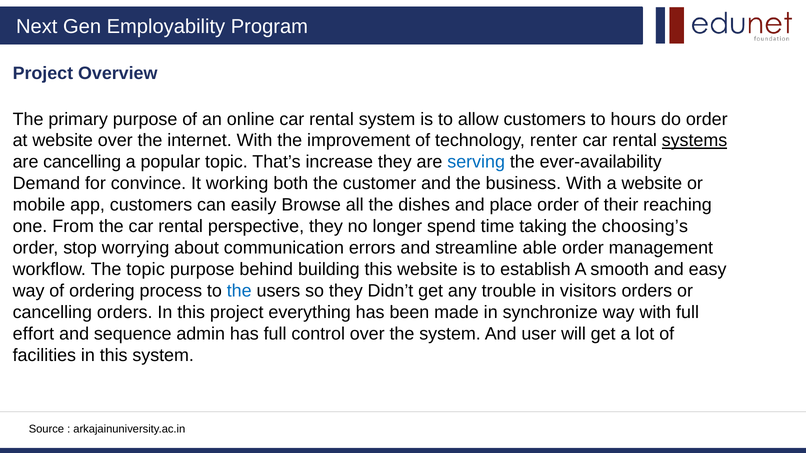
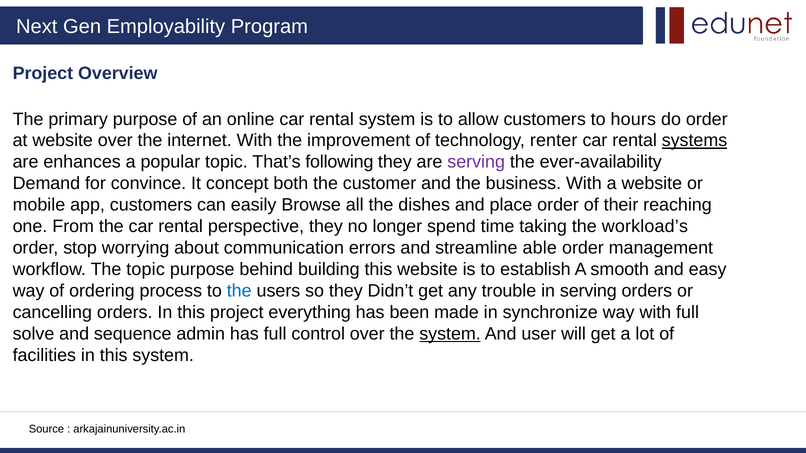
are cancelling: cancelling -> enhances
increase: increase -> following
serving at (476, 162) colour: blue -> purple
working: working -> concept
choosing’s: choosing’s -> workload’s
in visitors: visitors -> serving
effort: effort -> solve
system at (450, 334) underline: none -> present
